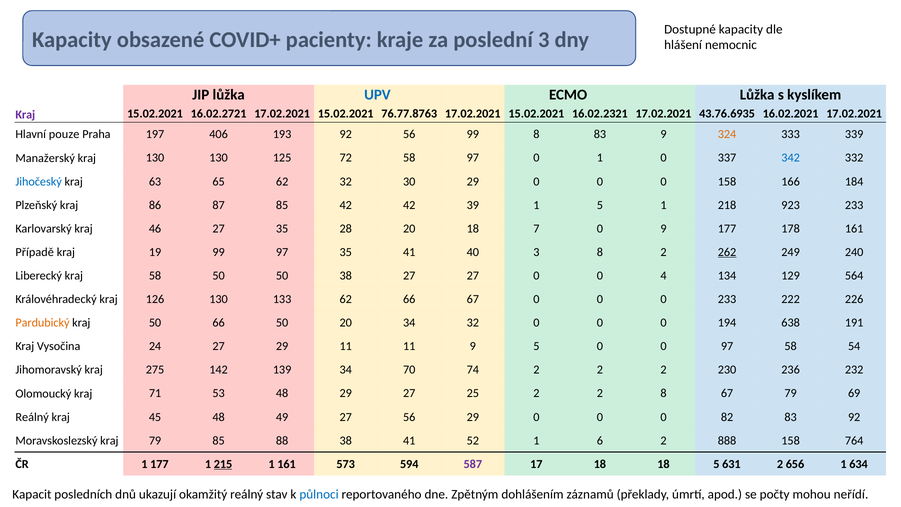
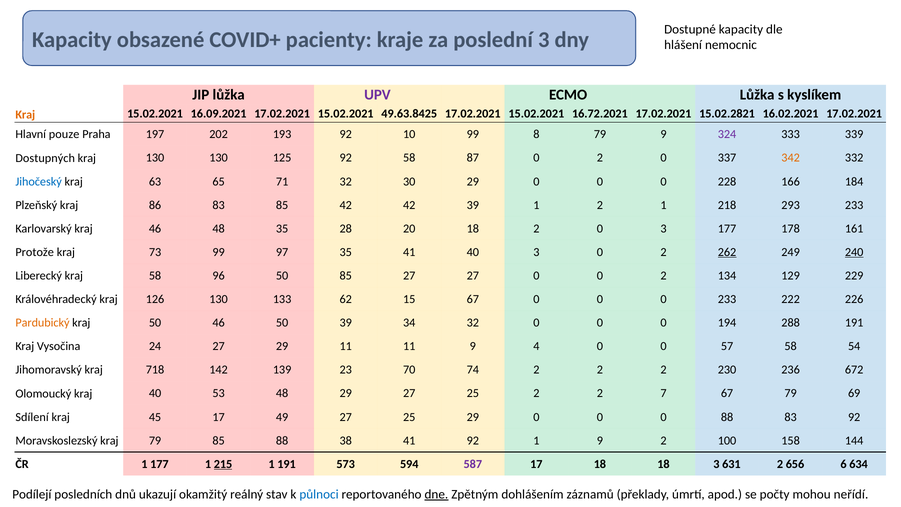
UPV colour: blue -> purple
Kraj at (25, 115) colour: purple -> orange
16.02.2721: 16.02.2721 -> 16.09.2021
76.77.8763: 76.77.8763 -> 49.63.8425
16.02.2321: 16.02.2321 -> 16.72.2021
43.76.6935: 43.76.6935 -> 15.02.2821
406: 406 -> 202
92 56: 56 -> 10
8 83: 83 -> 79
324 colour: orange -> purple
Manažerský: Manažerský -> Dostupných
125 72: 72 -> 92
58 97: 97 -> 87
1 at (600, 158): 1 -> 2
342 colour: blue -> orange
65 62: 62 -> 71
0 158: 158 -> 228
86 87: 87 -> 83
1 5: 5 -> 2
923: 923 -> 293
46 27: 27 -> 48
18 7: 7 -> 2
0 9: 9 -> 3
Případě: Případě -> Protože
19: 19 -> 73
3 8: 8 -> 0
240 underline: none -> present
58 50: 50 -> 96
50 38: 38 -> 85
0 0 4: 4 -> 2
564: 564 -> 229
62 66: 66 -> 15
50 66: 66 -> 46
50 20: 20 -> 39
638: 638 -> 288
9 5: 5 -> 4
0 97: 97 -> 57
275: 275 -> 718
139 34: 34 -> 23
232: 232 -> 672
kraj 71: 71 -> 40
2 8: 8 -> 7
Reálný at (32, 417): Reálný -> Sdílení
45 48: 48 -> 17
49 27 56: 56 -> 25
0 82: 82 -> 88
41 52: 52 -> 92
1 6: 6 -> 9
888: 888 -> 100
764: 764 -> 144
1 161: 161 -> 191
18 5: 5 -> 3
656 1: 1 -> 6
Kapacit: Kapacit -> Podílejí
dne underline: none -> present
